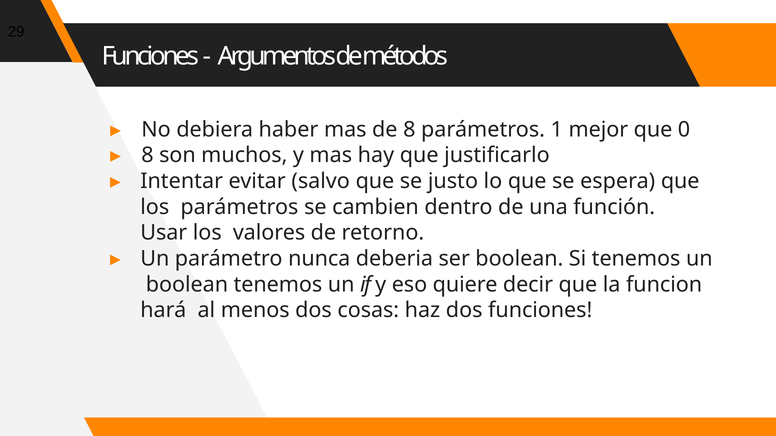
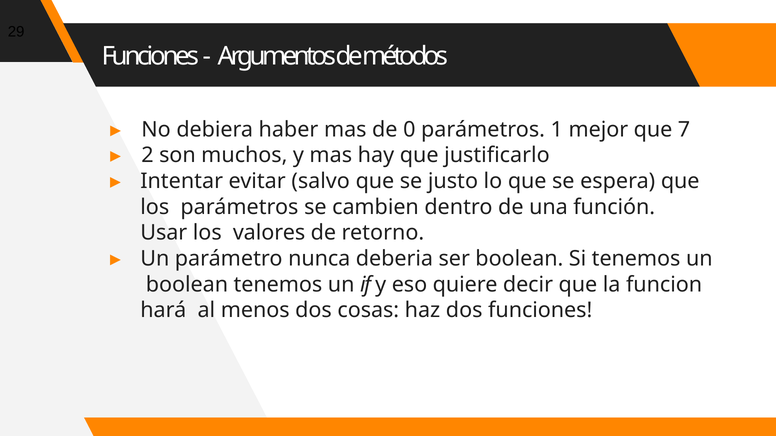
de 8: 8 -> 0
0: 0 -> 7
8 at (148, 155): 8 -> 2
